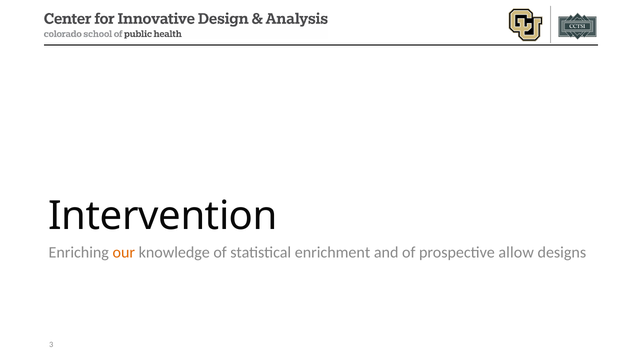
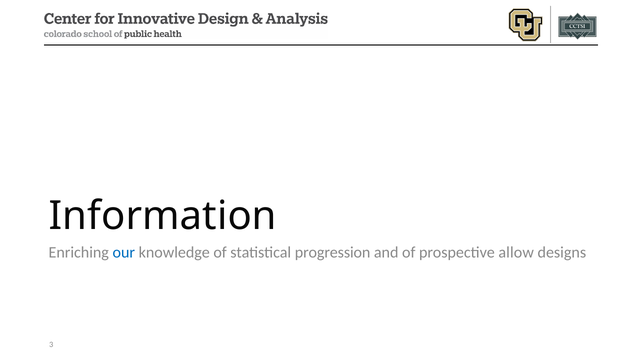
Intervention: Intervention -> Information
our colour: orange -> blue
enrichment: enrichment -> progression
